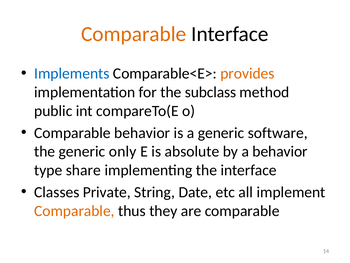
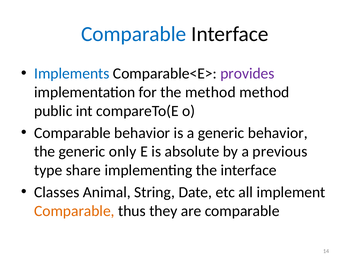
Comparable at (134, 34) colour: orange -> blue
provides colour: orange -> purple
the subclass: subclass -> method
generic software: software -> behavior
a behavior: behavior -> previous
Private: Private -> Animal
